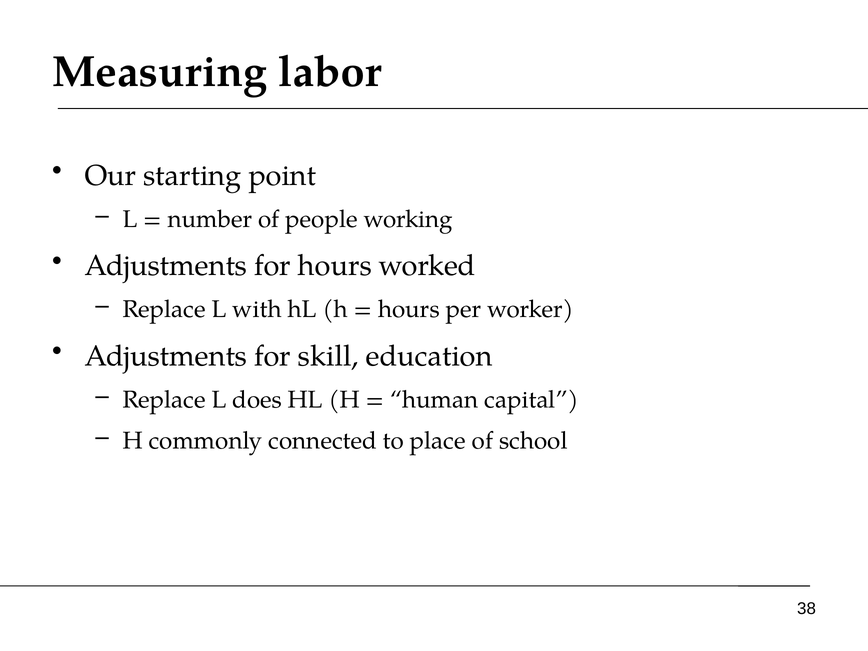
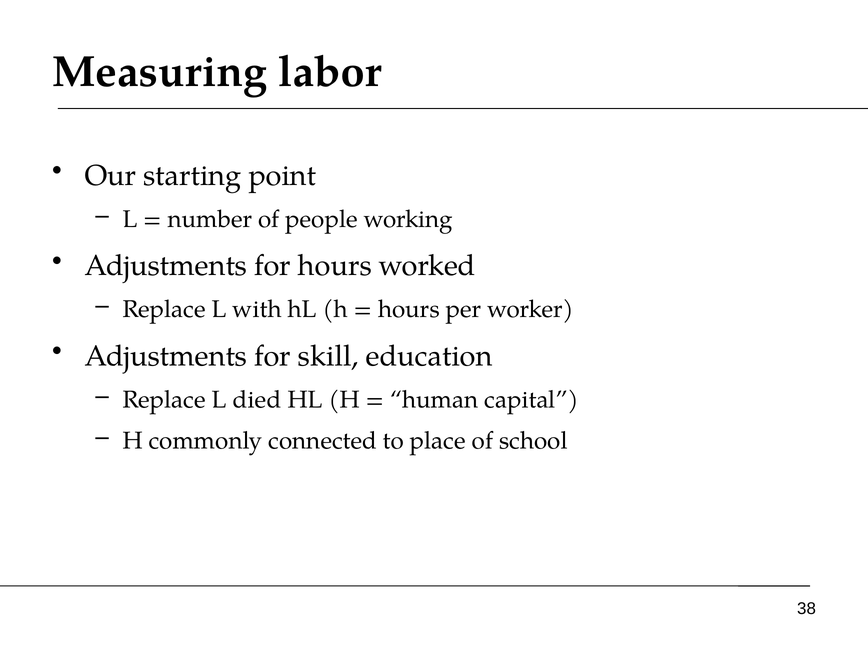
does: does -> died
